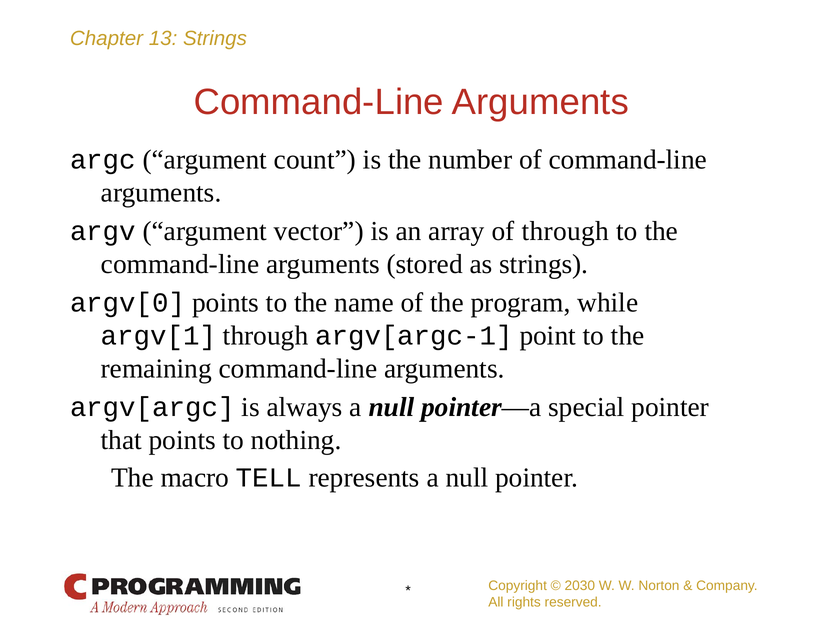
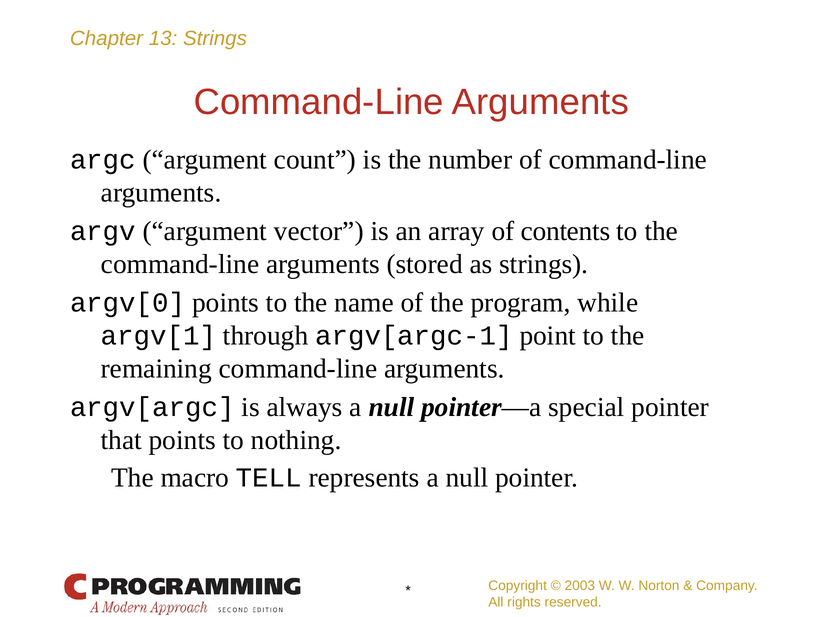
of through: through -> contents
2030: 2030 -> 2003
